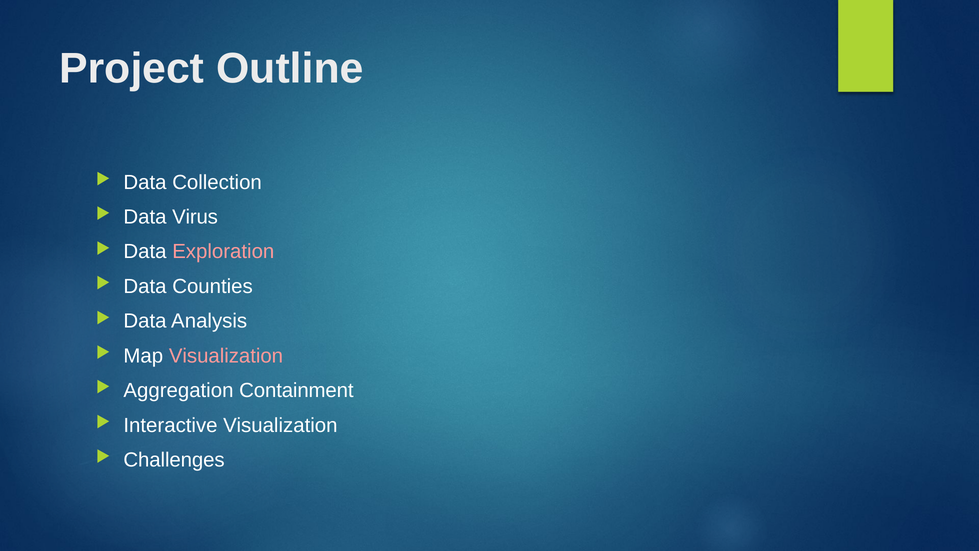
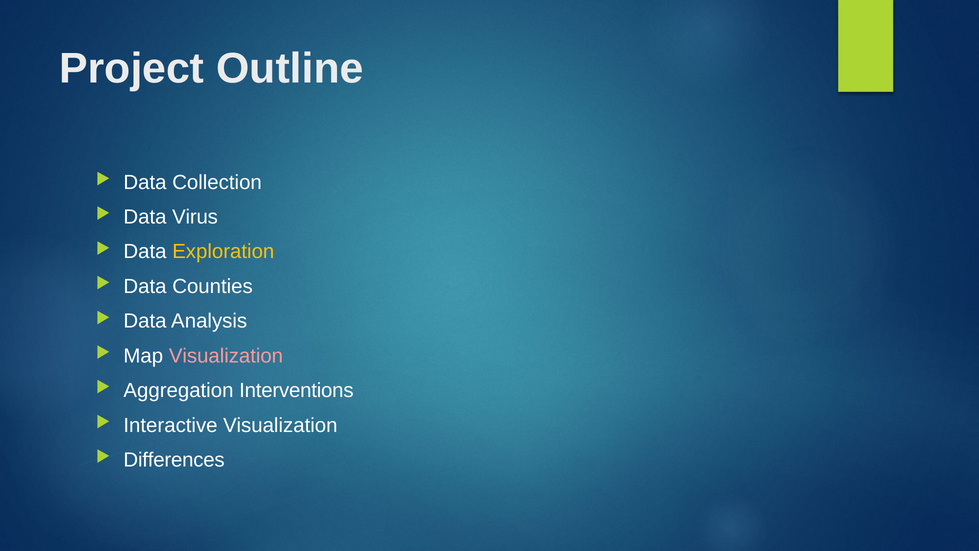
Exploration colour: pink -> yellow
Containment: Containment -> Interventions
Challenges: Challenges -> Differences
